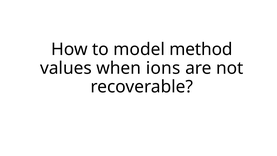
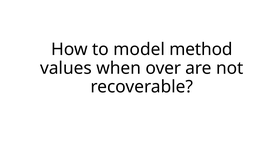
ions: ions -> over
